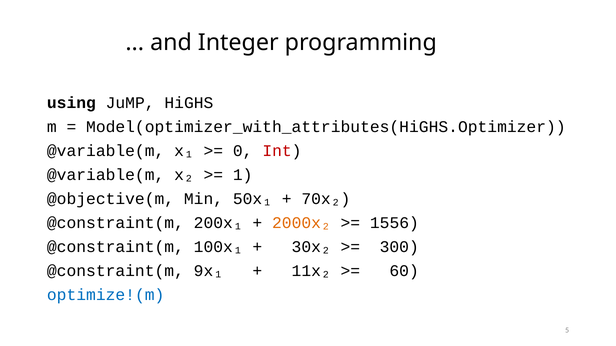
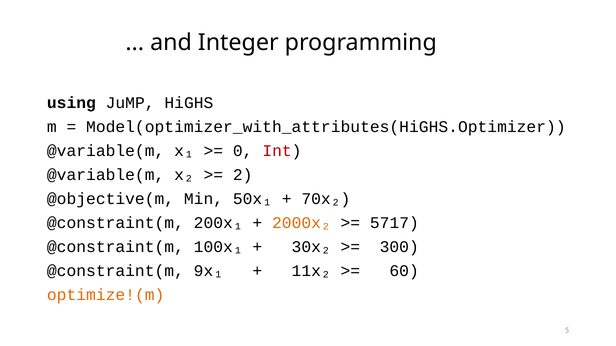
1: 1 -> 2
1556: 1556 -> 5717
optimize!(m colour: blue -> orange
